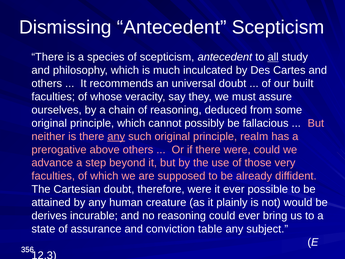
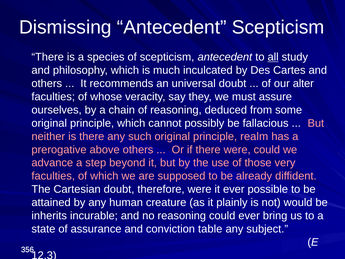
built: built -> alter
any at (116, 136) underline: present -> none
derives: derives -> inherits
